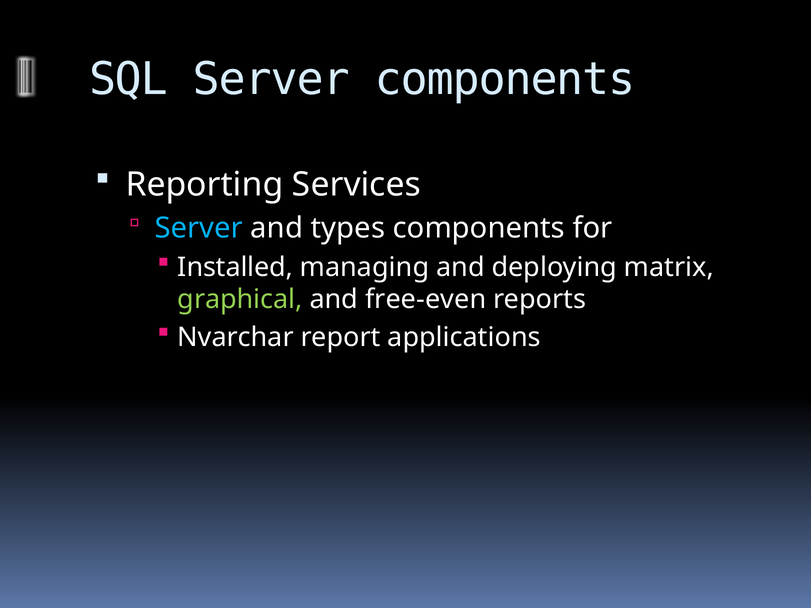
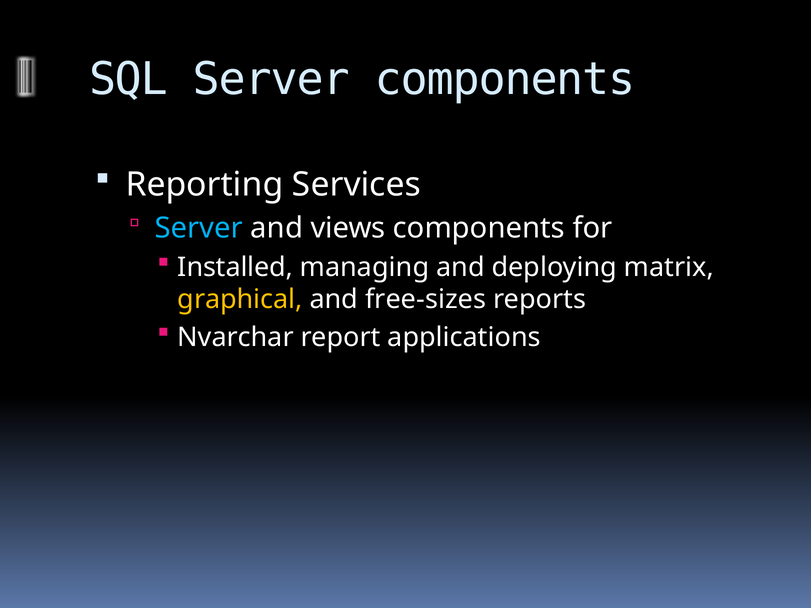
types: types -> views
graphical colour: light green -> yellow
free-even: free-even -> free-sizes
